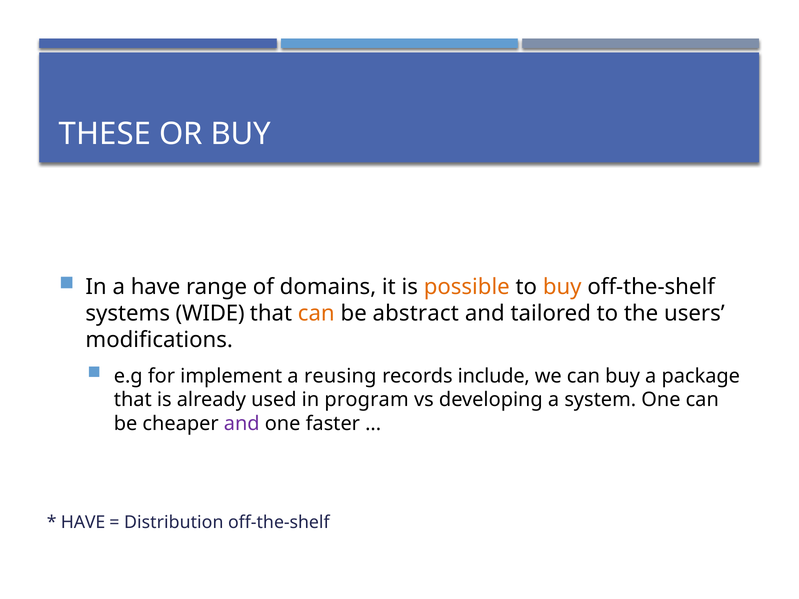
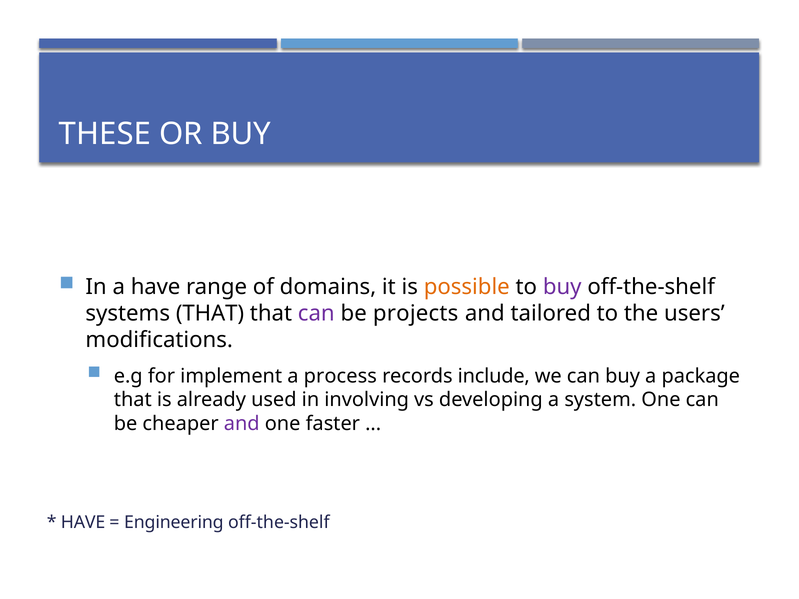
buy at (562, 287) colour: orange -> purple
systems WIDE: WIDE -> THAT
can at (316, 314) colour: orange -> purple
abstract: abstract -> projects
reusing: reusing -> process
program: program -> involving
Distribution: Distribution -> Engineering
